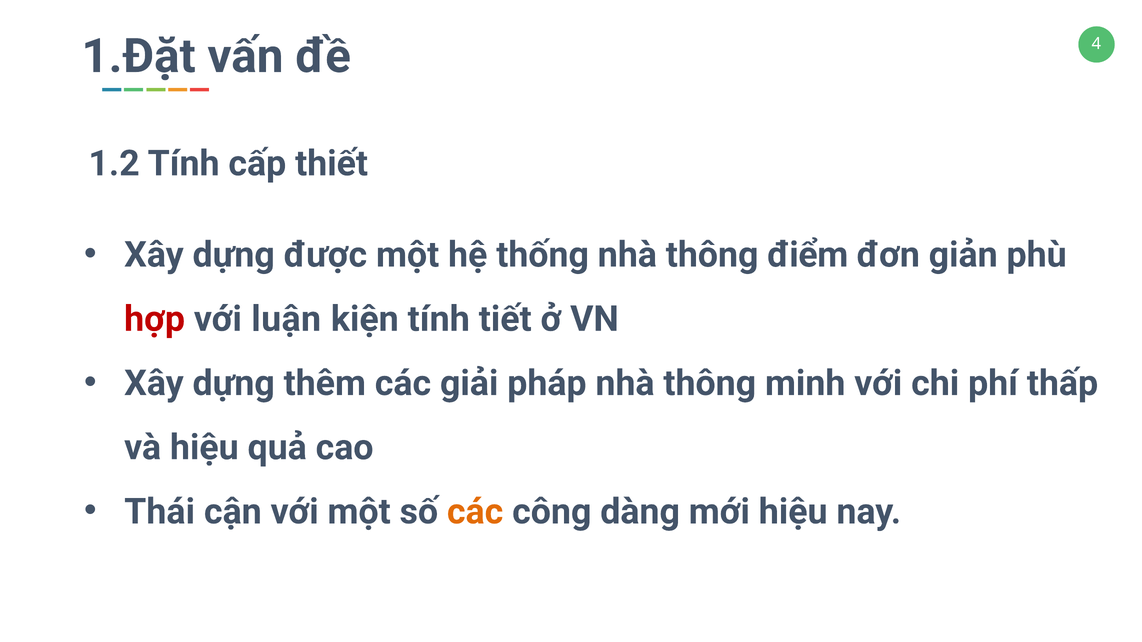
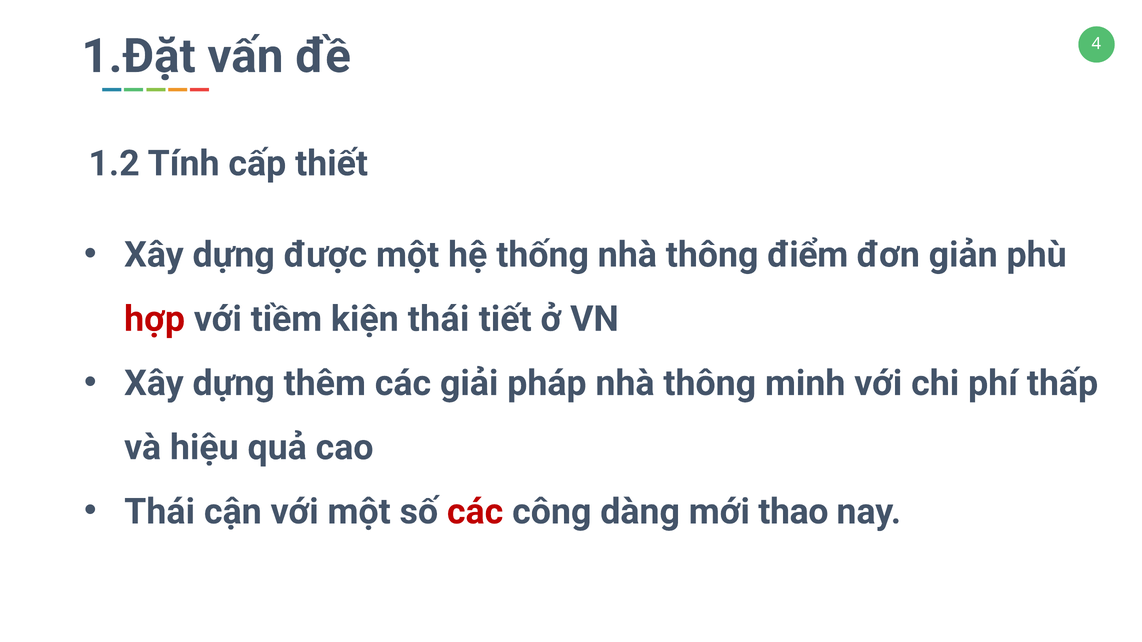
luận: luận -> tiềm
kiện tính: tính -> thái
các at (475, 512) colour: orange -> red
mới hiệu: hiệu -> thao
